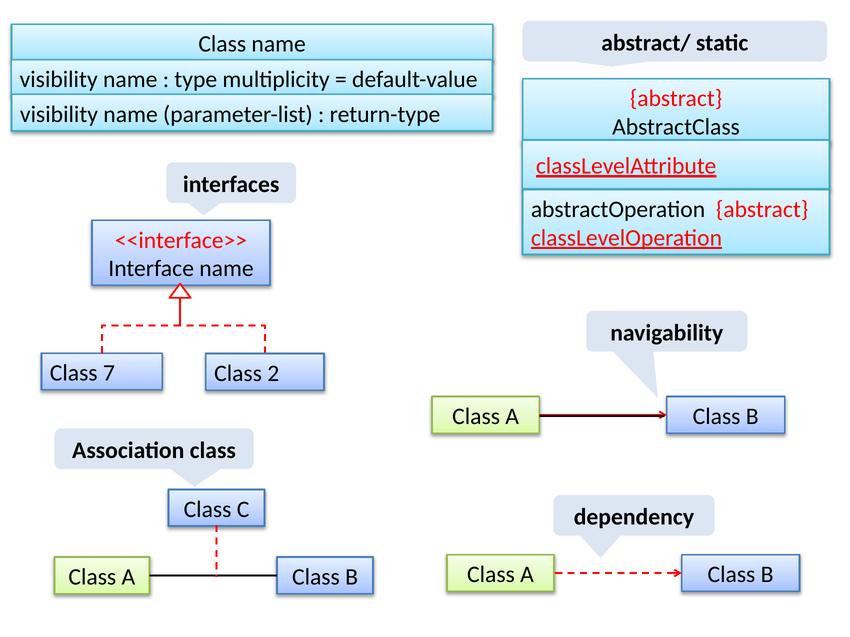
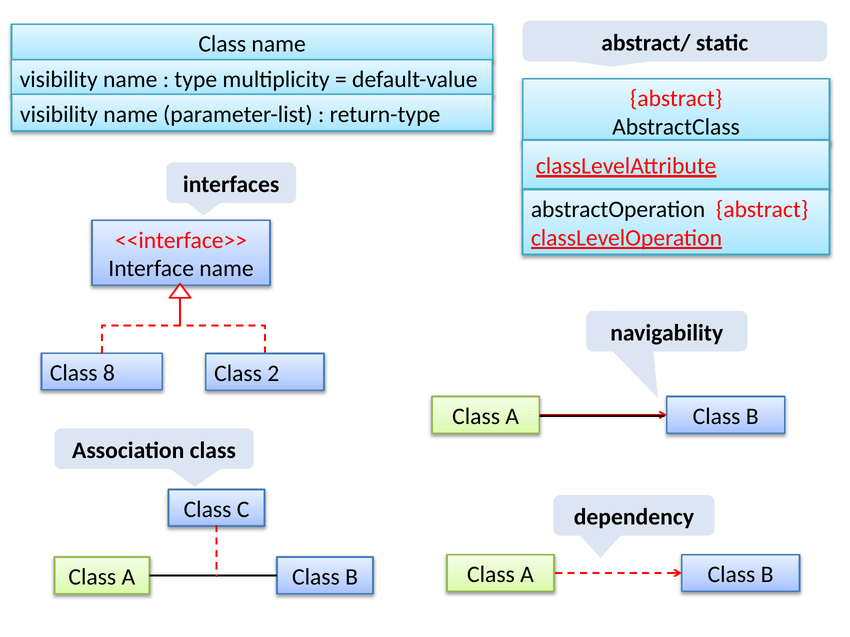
7: 7 -> 8
